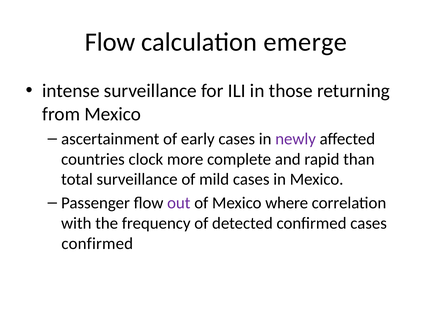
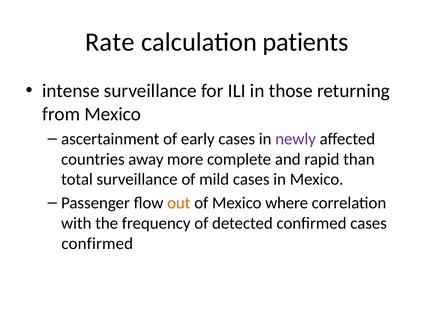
Flow at (110, 42): Flow -> Rate
emerge: emerge -> patients
clock: clock -> away
out colour: purple -> orange
